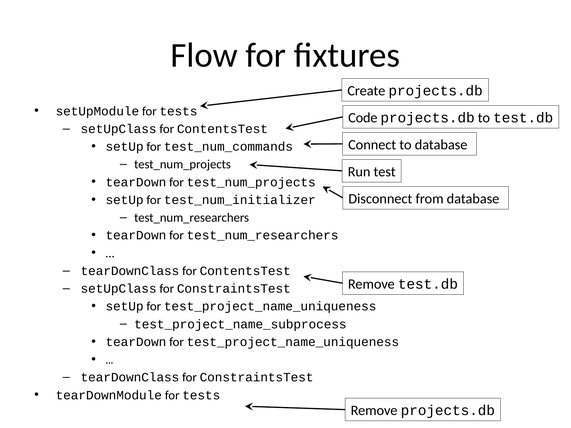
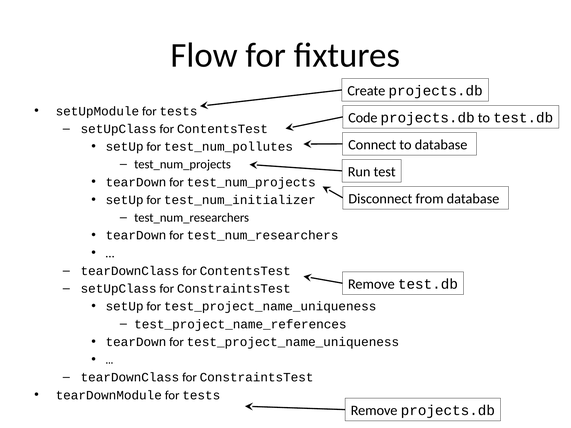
test_num_commands: test_num_commands -> test_num_pollutes
test_project_name_subprocess: test_project_name_subprocess -> test_project_name_references
